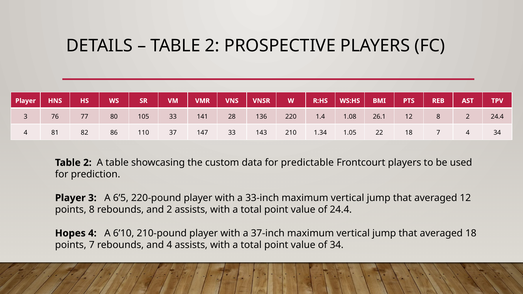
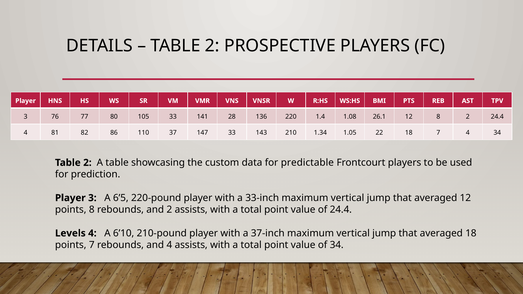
Hopes: Hopes -> Levels
